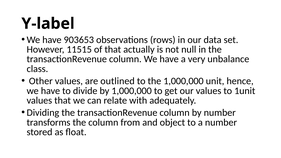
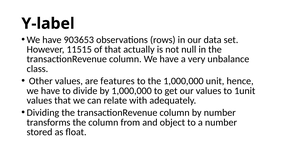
outlined: outlined -> features
